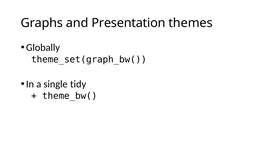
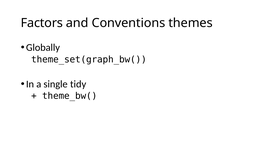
Graphs: Graphs -> Factors
Presentation: Presentation -> Conventions
